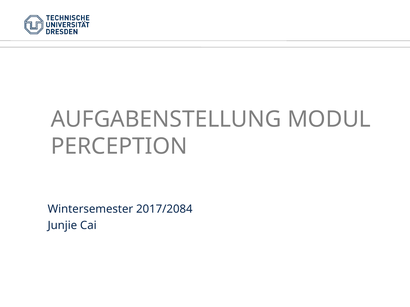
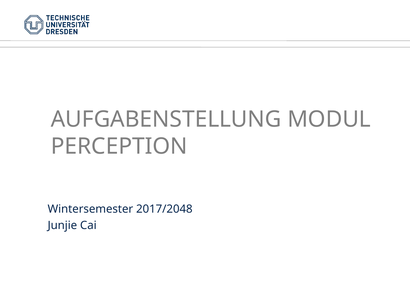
2017/2084: 2017/2084 -> 2017/2048
